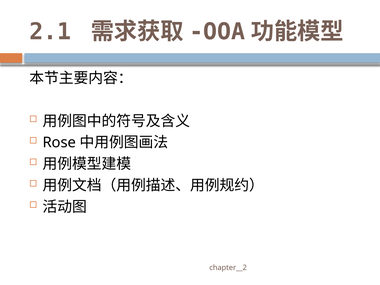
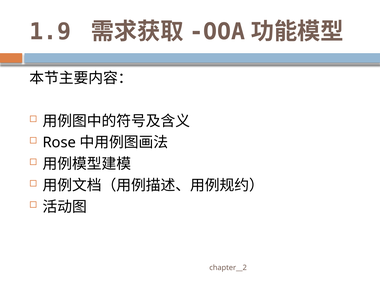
2.1: 2.1 -> 1.9
